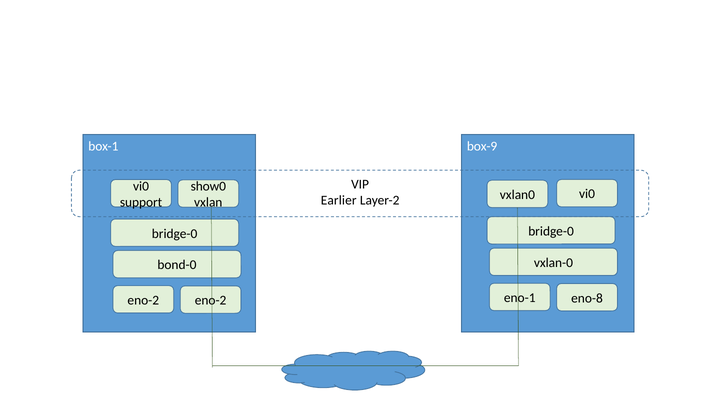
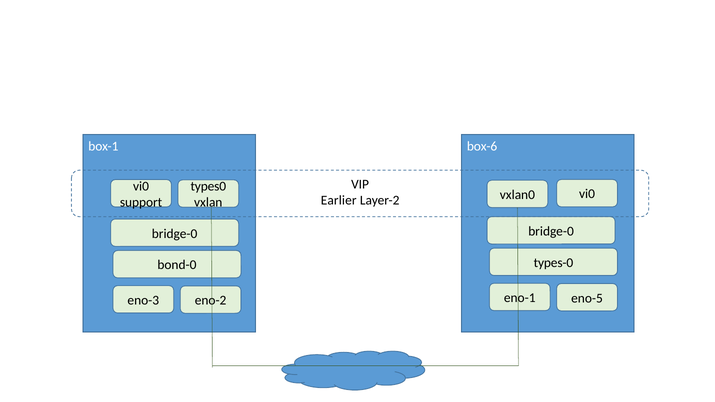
box-9: box-9 -> box-6
show0: show0 -> types0
vxlan-0: vxlan-0 -> types-0
eno-8: eno-8 -> eno-5
eno-2 at (143, 300): eno-2 -> eno-3
